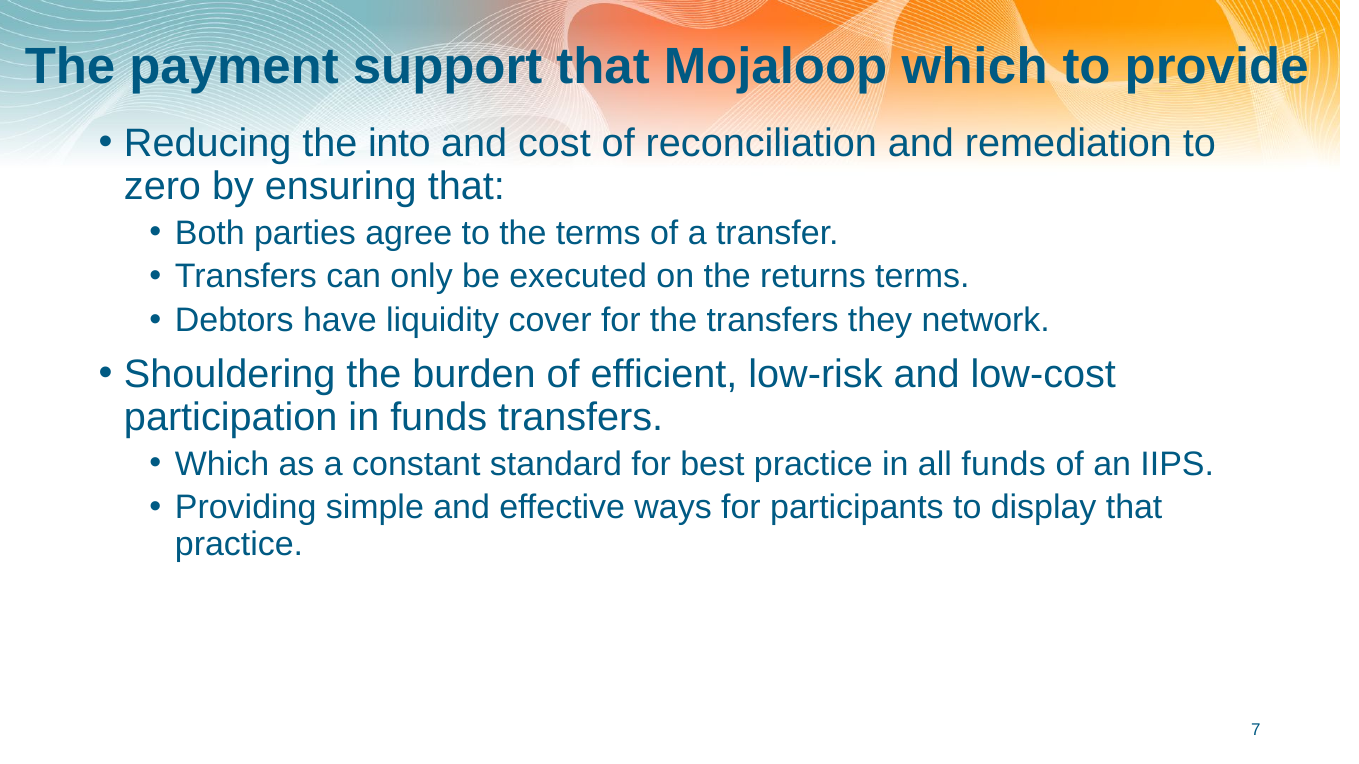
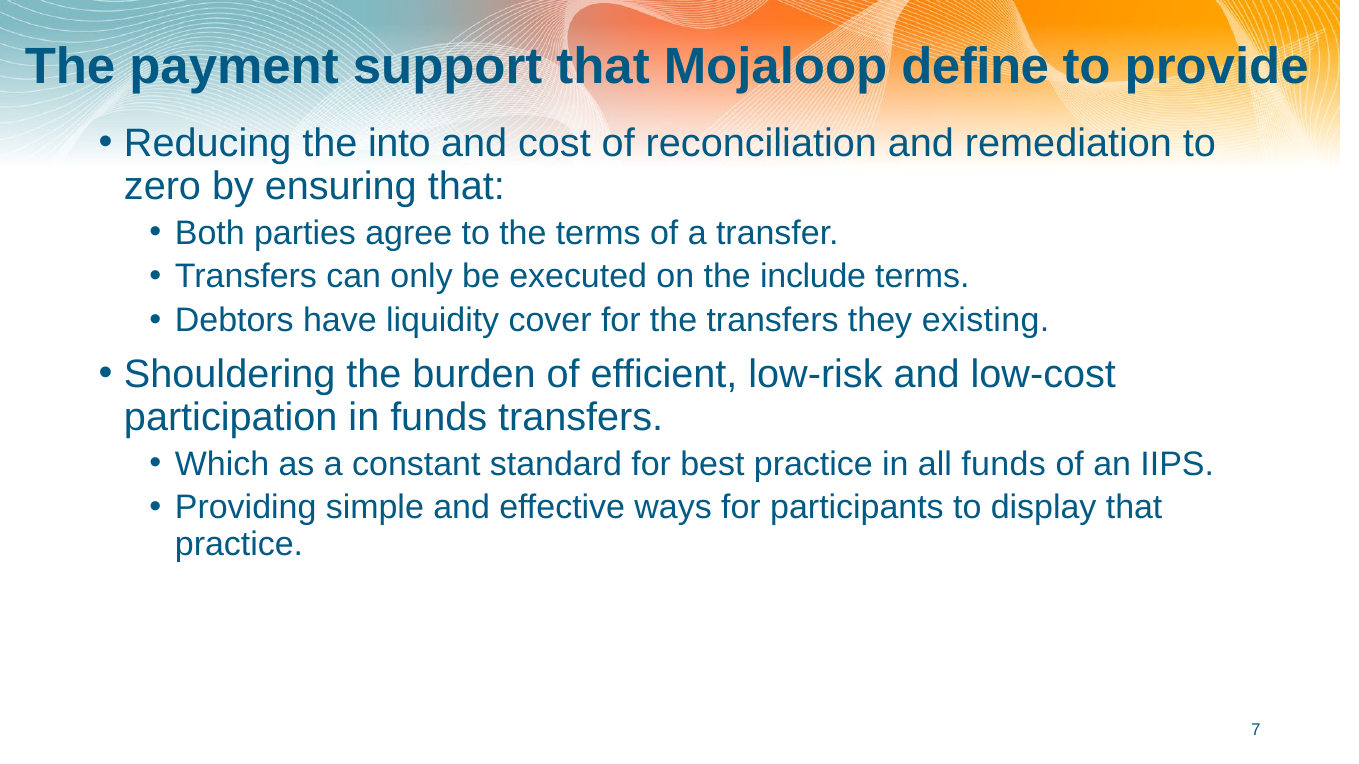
Mojaloop which: which -> define
returns: returns -> include
network: network -> existing
